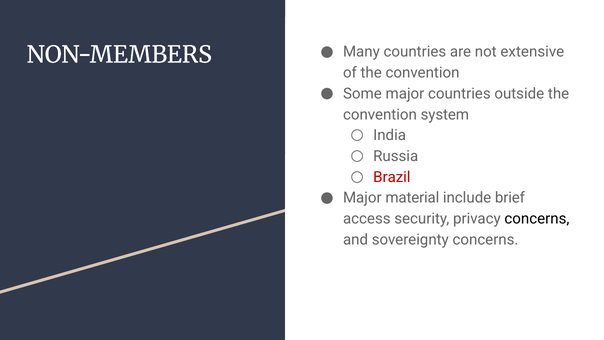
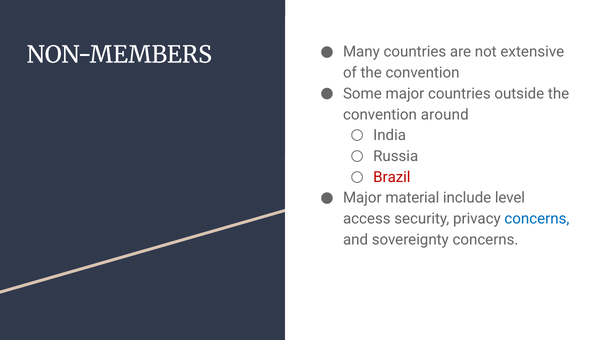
system: system -> around
brief: brief -> level
concerns at (537, 219) colour: black -> blue
